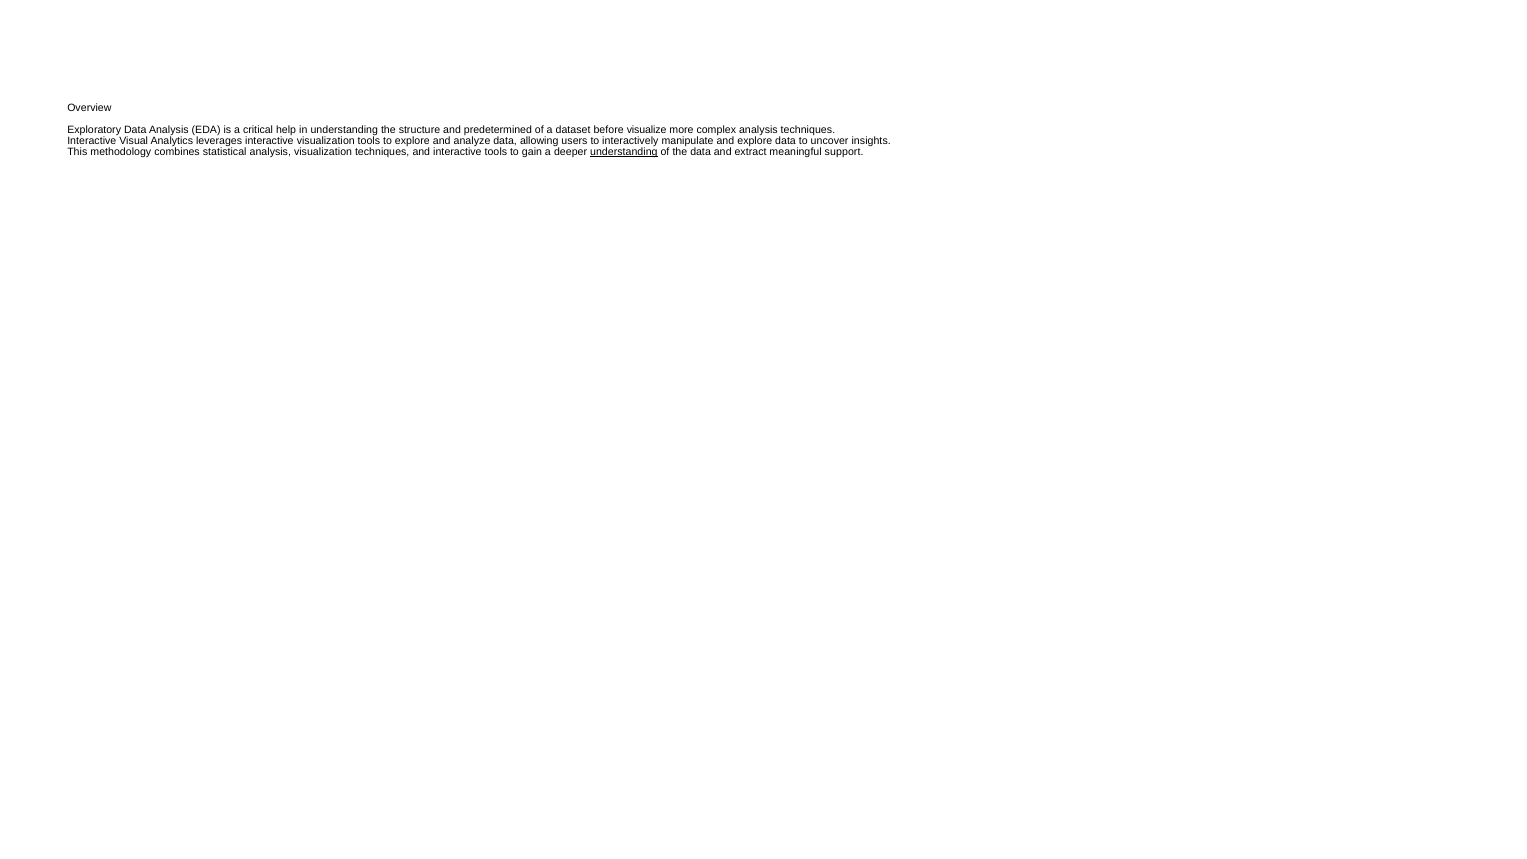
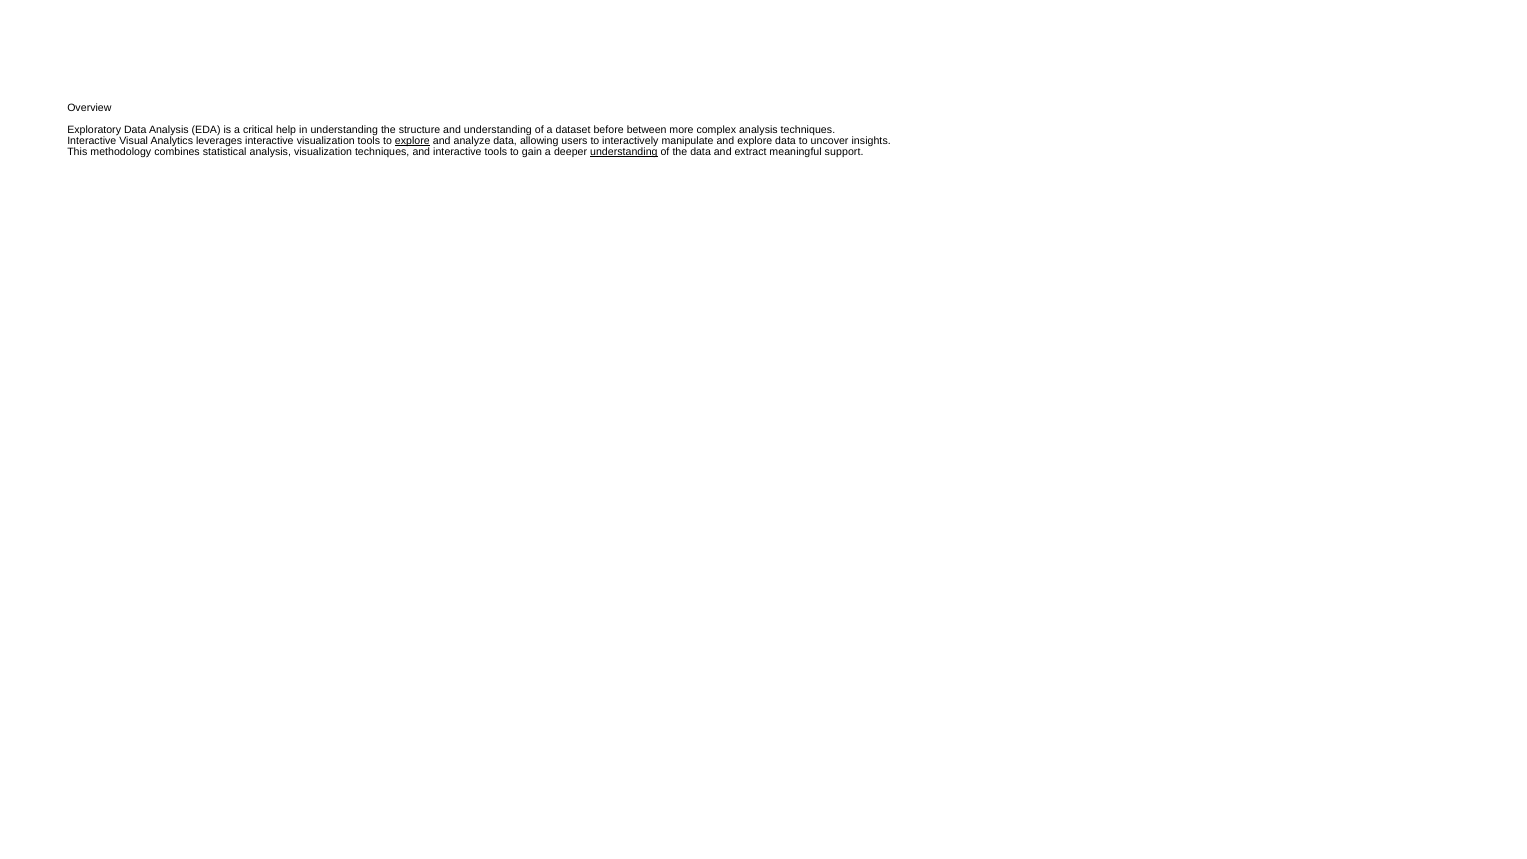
and predetermined: predetermined -> understanding
visualize: visualize -> between
explore at (412, 141) underline: none -> present
